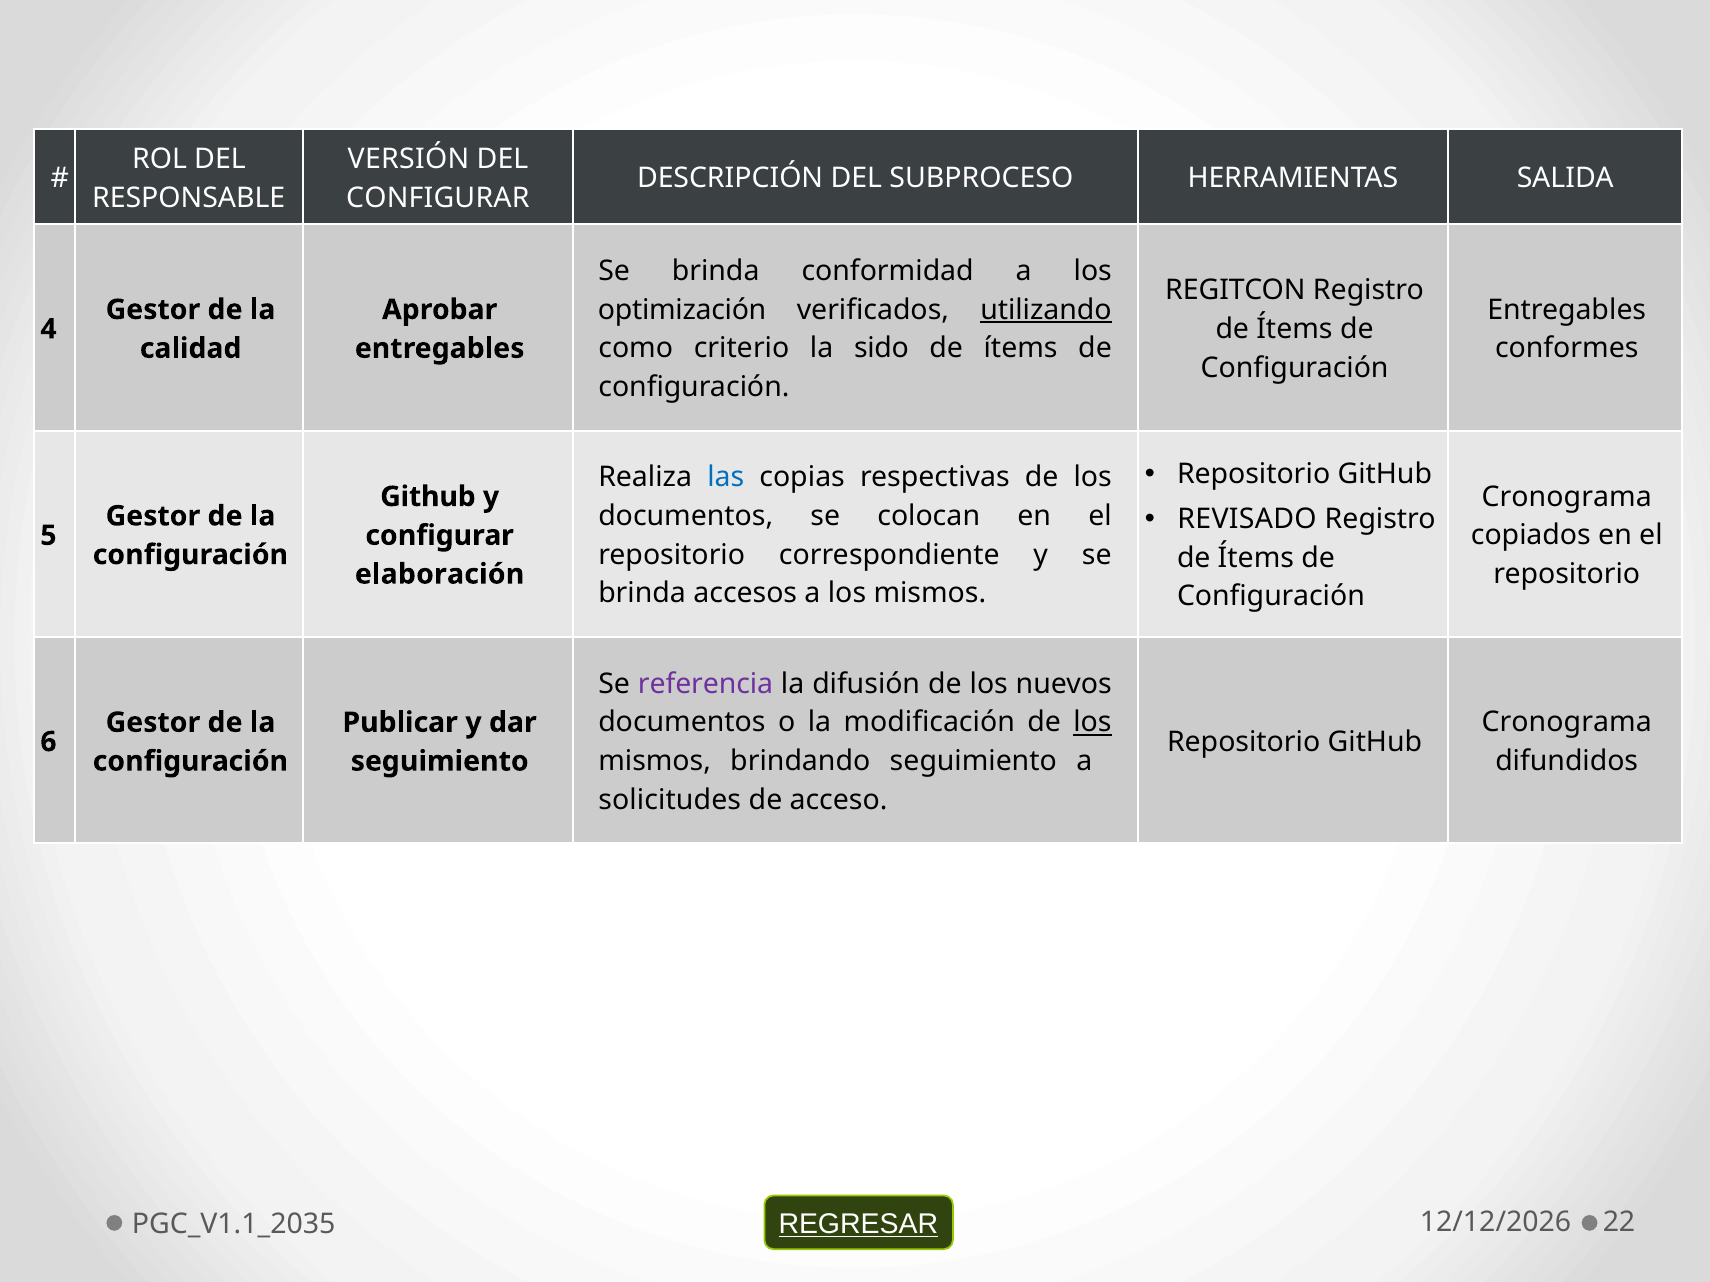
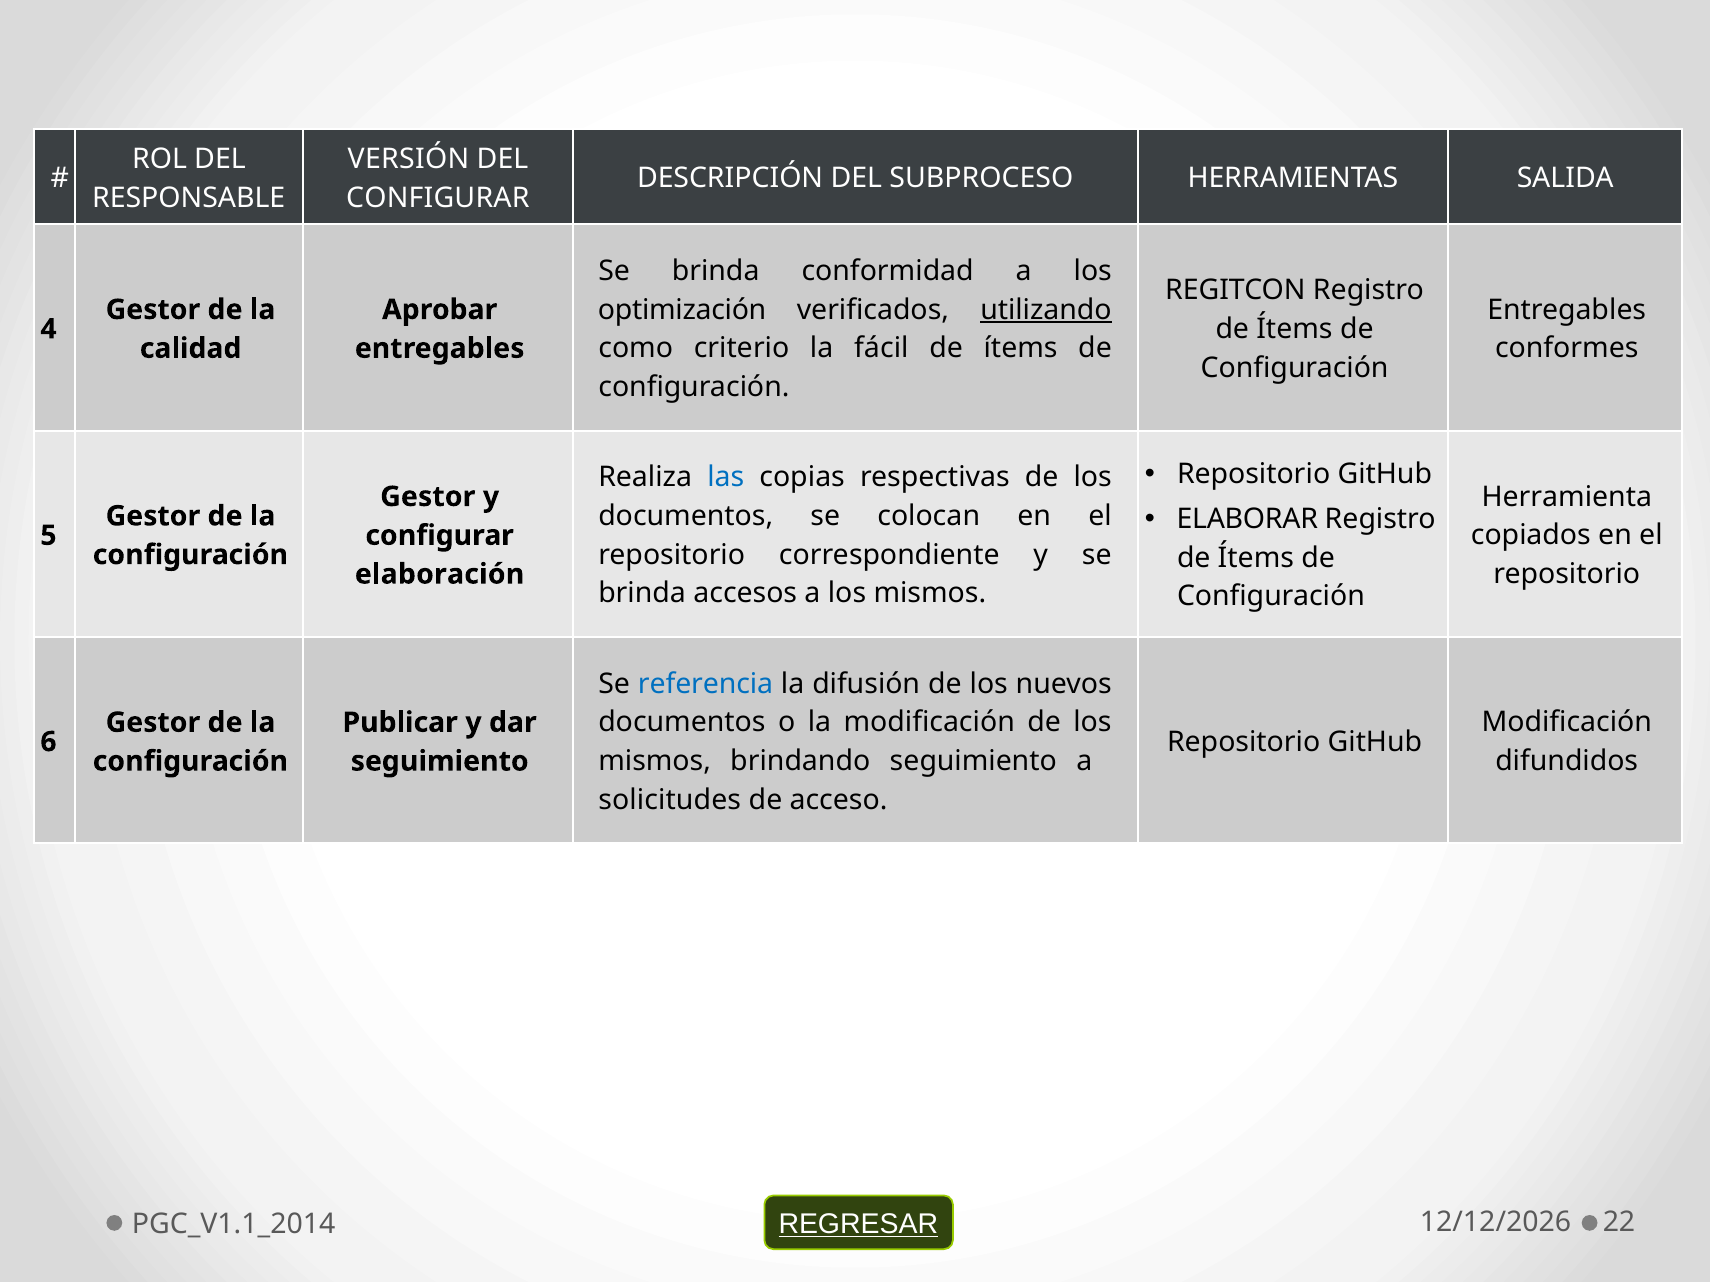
sido: sido -> fácil
Cronograma at (1567, 497): Cronograma -> Herramienta
Github at (428, 497): Github -> Gestor
REVISADO: REVISADO -> ELABORAR
referencia colour: purple -> blue
los at (1092, 723) underline: present -> none
Cronograma at (1567, 723): Cronograma -> Modificación
PGC_V1.1_2035: PGC_V1.1_2035 -> PGC_V1.1_2014
